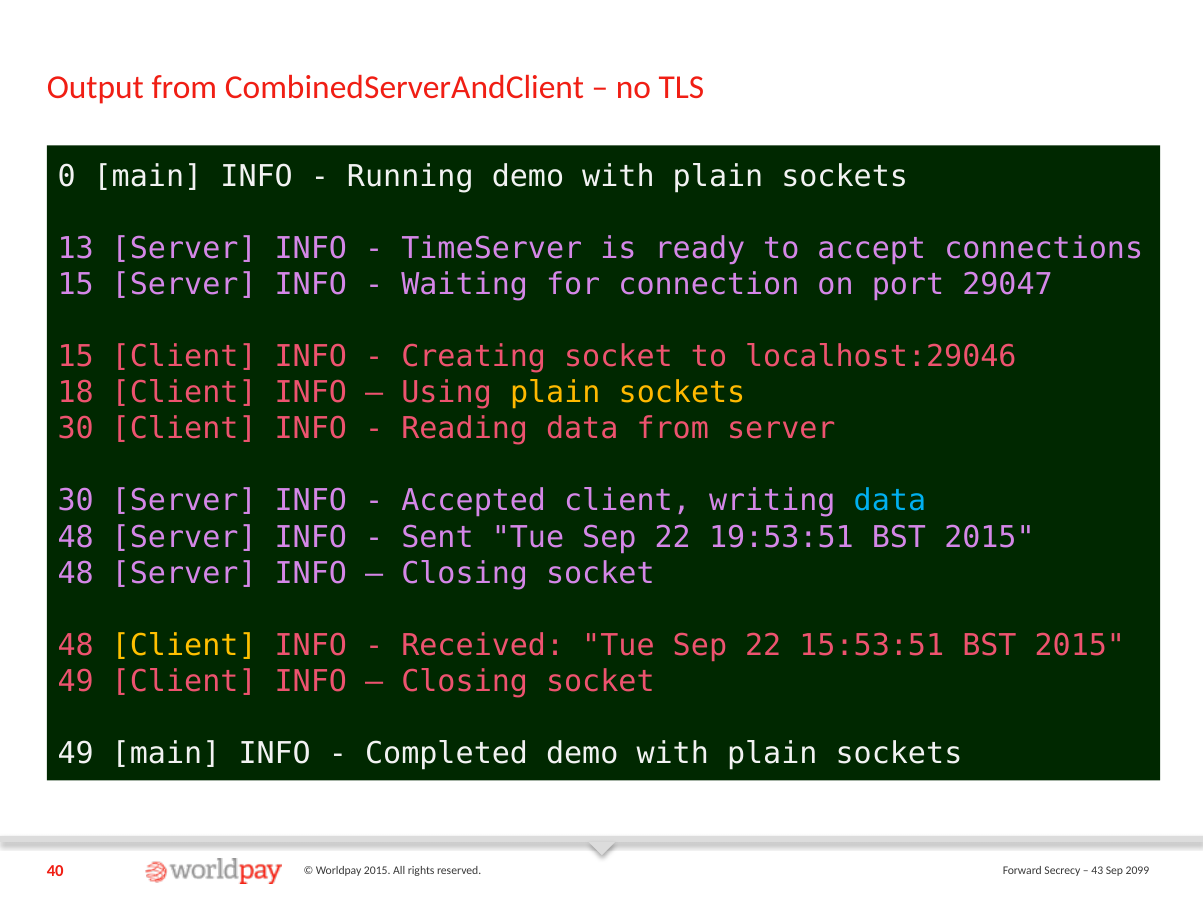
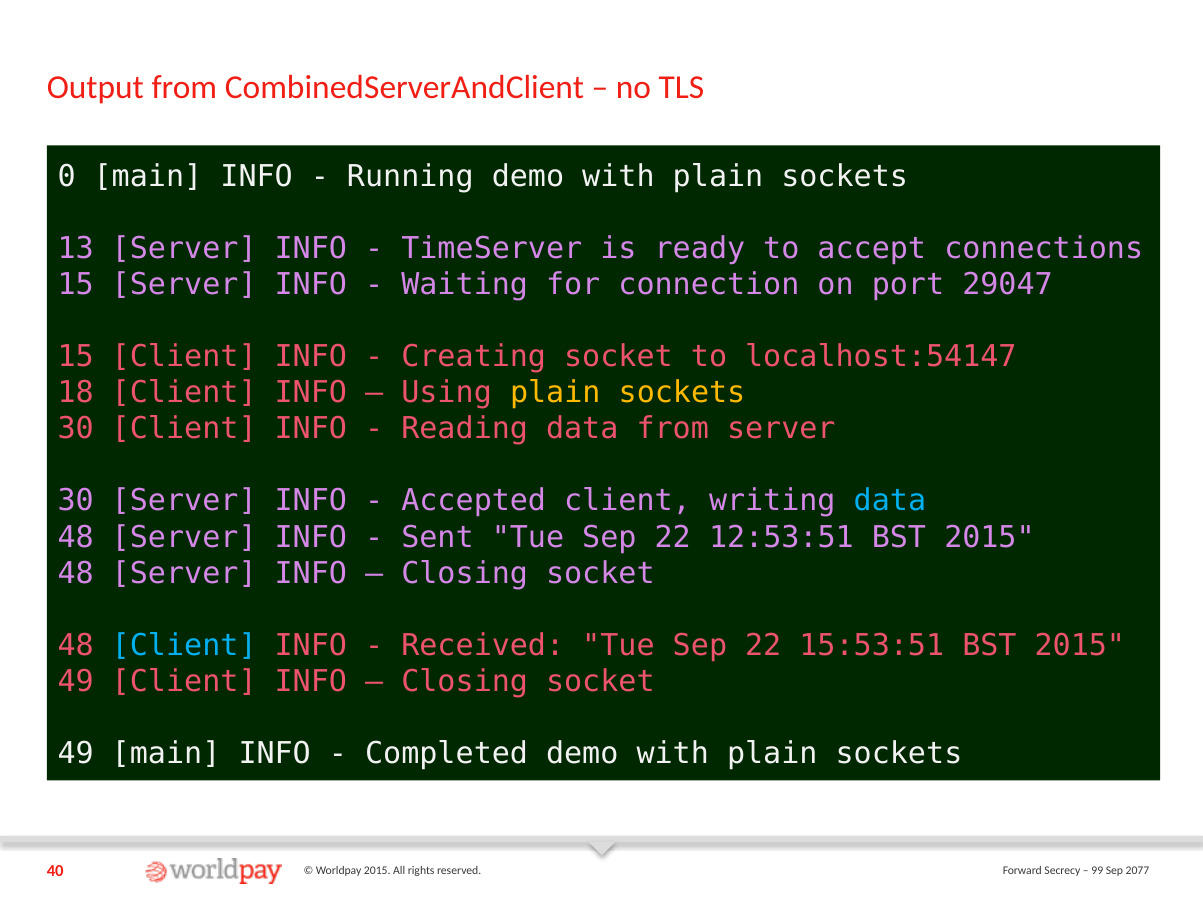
localhost:29046: localhost:29046 -> localhost:54147
19:53:51: 19:53:51 -> 12:53:51
Client at (184, 646) colour: yellow -> light blue
43: 43 -> 99
2099: 2099 -> 2077
